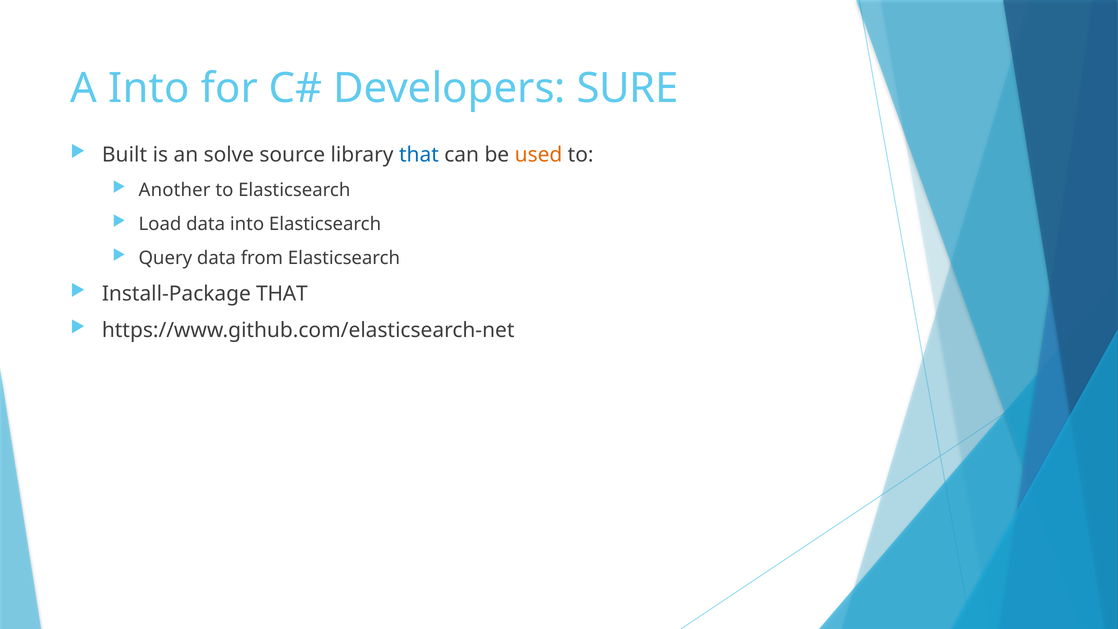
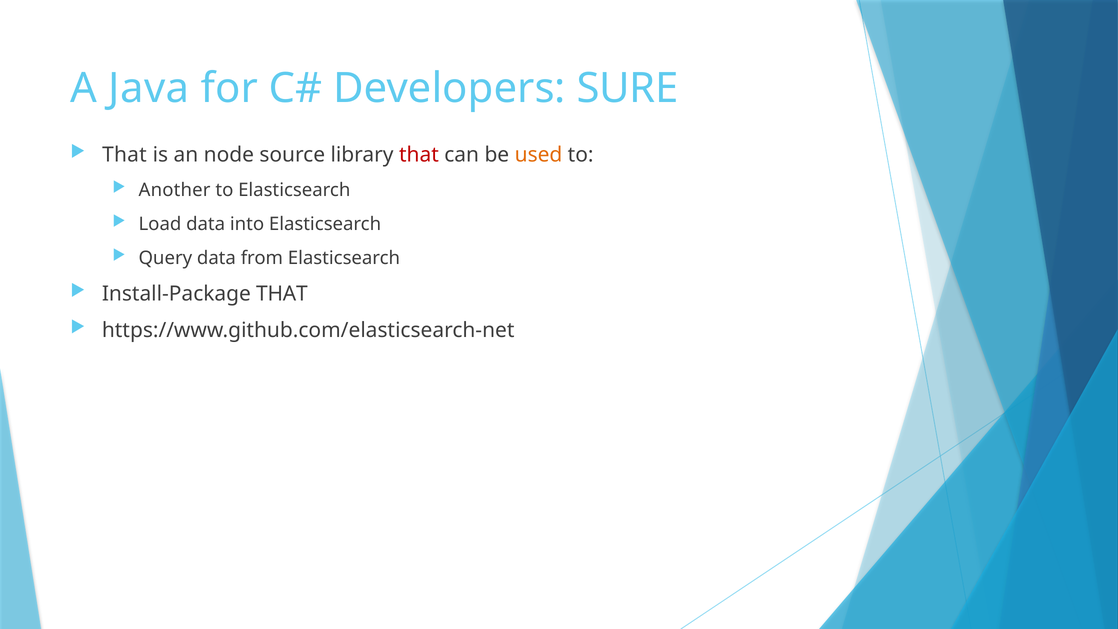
A Into: Into -> Java
Built at (125, 155): Built -> That
solve: solve -> node
that at (419, 155) colour: blue -> red
